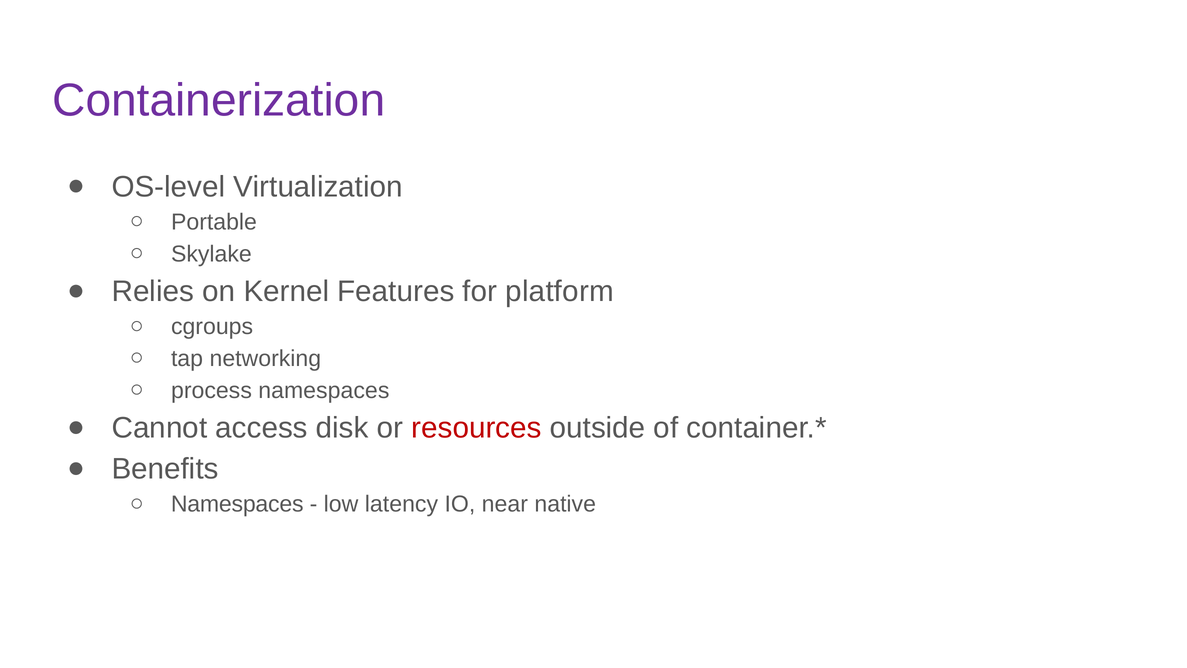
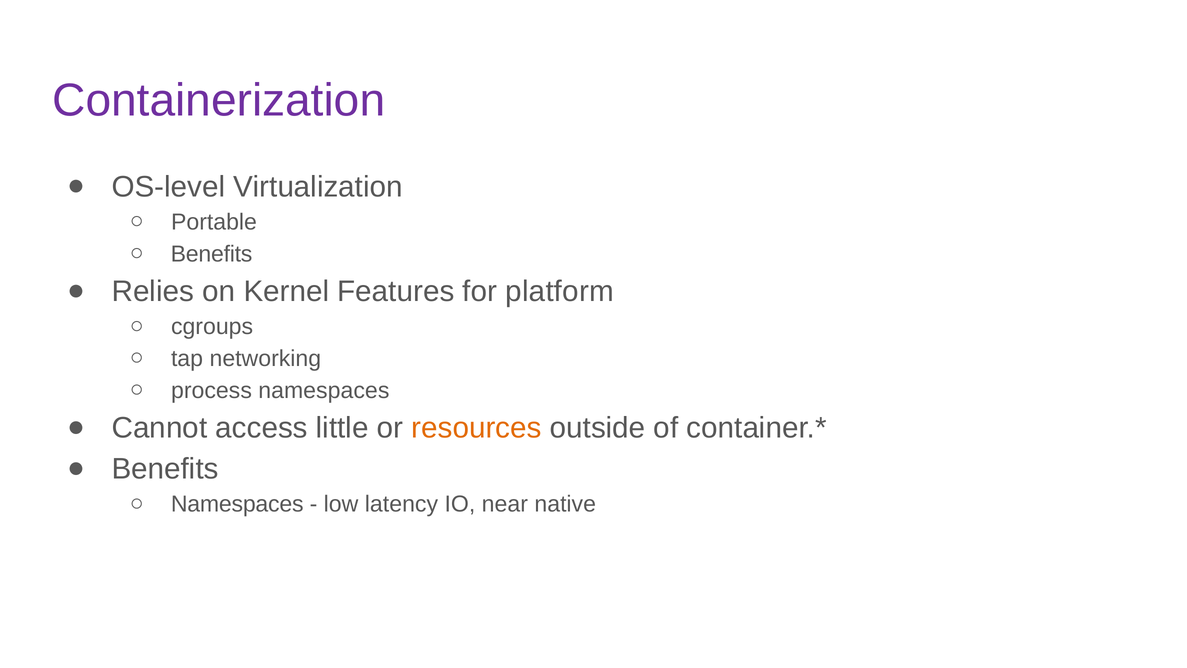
Skylake at (211, 254): Skylake -> Benefits
disk: disk -> little
resources colour: red -> orange
